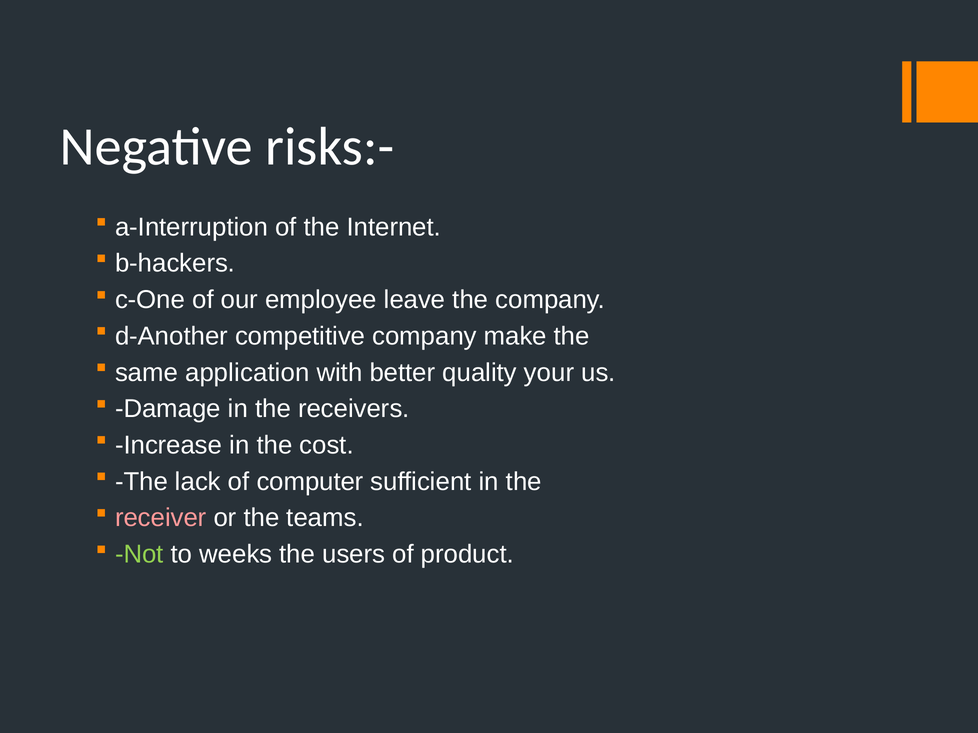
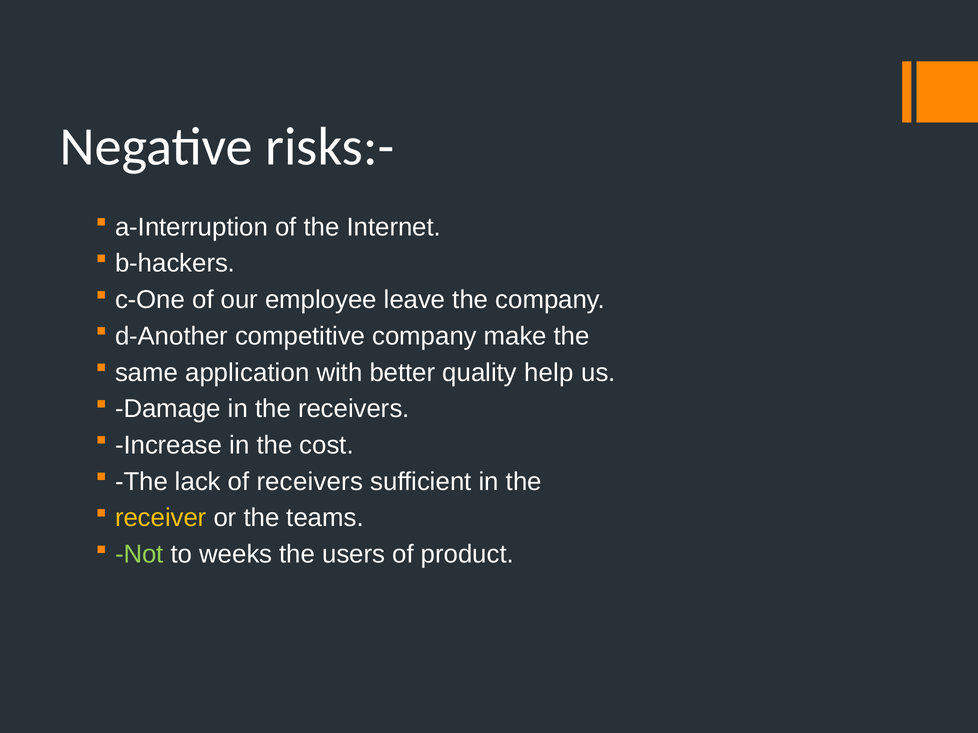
your: your -> help
of computer: computer -> receivers
receiver colour: pink -> yellow
